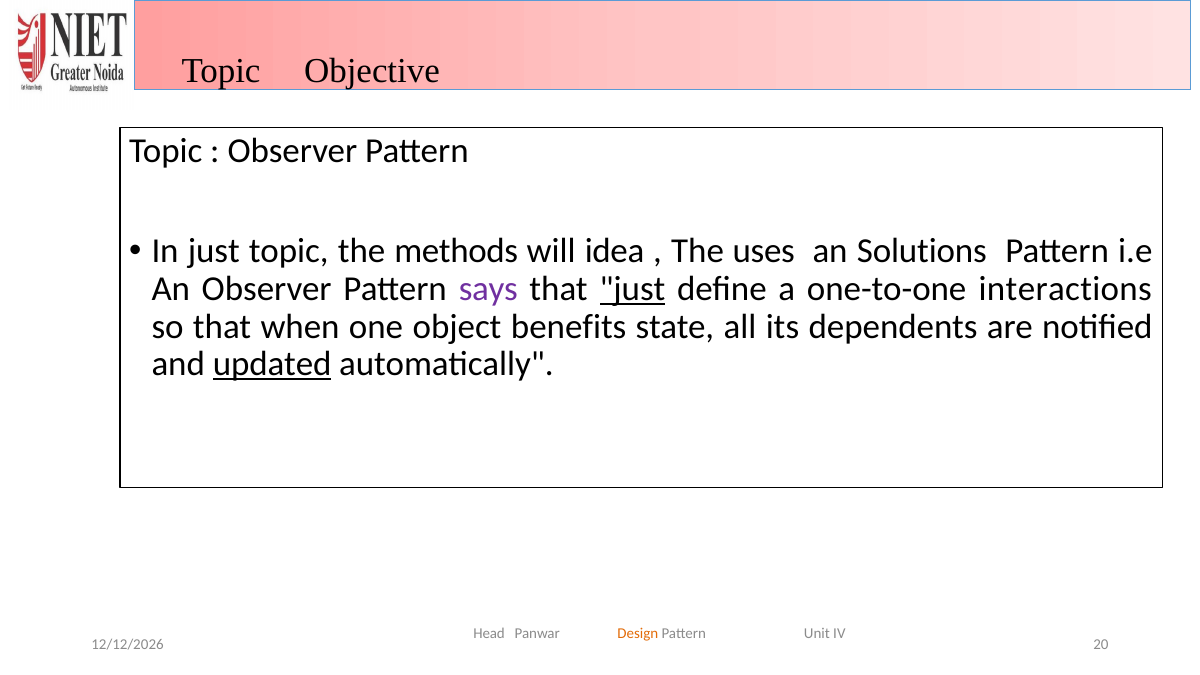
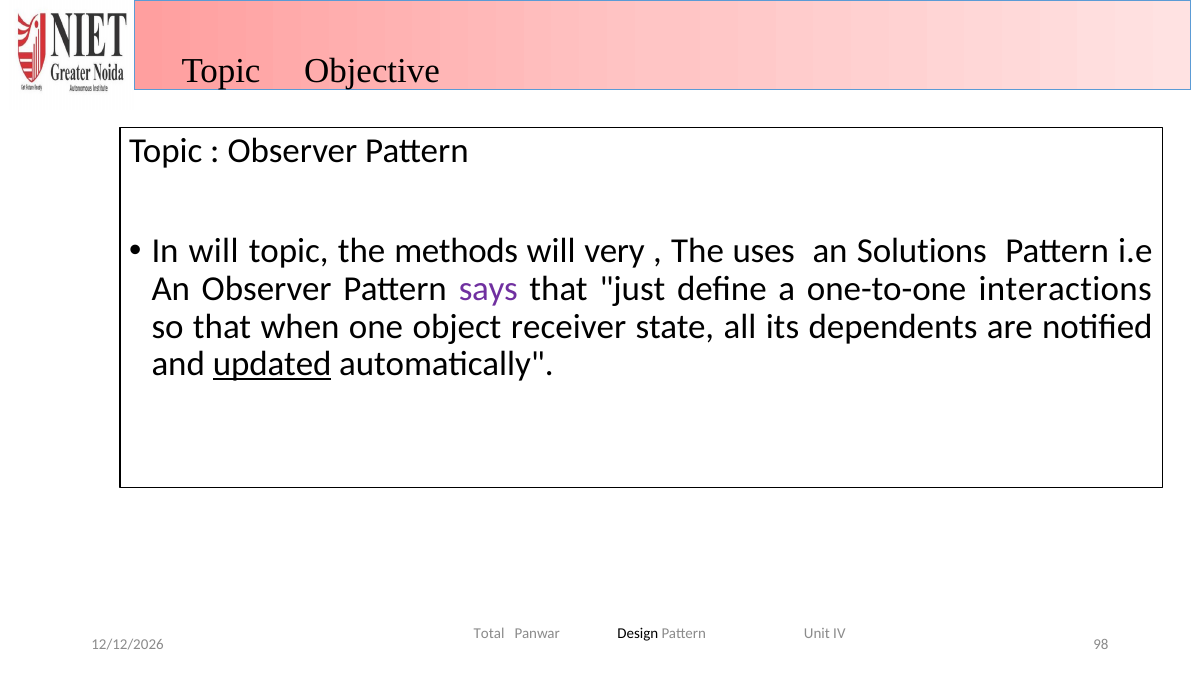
In just: just -> will
idea: idea -> very
just at (632, 289) underline: present -> none
benefits: benefits -> receiver
Head: Head -> Total
Design colour: orange -> black
20: 20 -> 98
